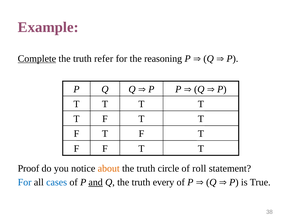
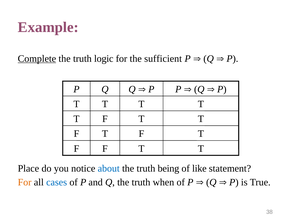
refer: refer -> logic
reasoning: reasoning -> sufficient
Proof: Proof -> Place
about colour: orange -> blue
circle: circle -> being
roll: roll -> like
For at (25, 182) colour: blue -> orange
and underline: present -> none
every: every -> when
